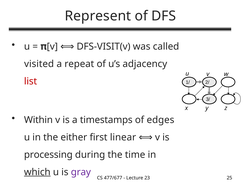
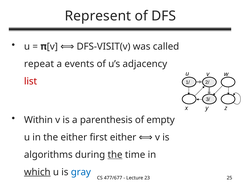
visited: visited -> repeat
repeat: repeat -> events
timestamps: timestamps -> parenthesis
edges: edges -> empty
first linear: linear -> either
processing: processing -> algorithms
the at (115, 154) underline: none -> present
gray colour: purple -> blue
